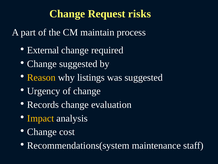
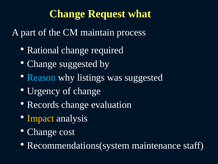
risks: risks -> what
External: External -> Rational
Reason colour: yellow -> light blue
